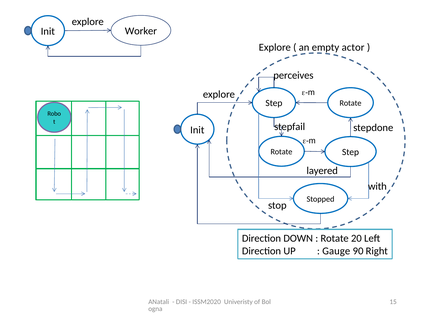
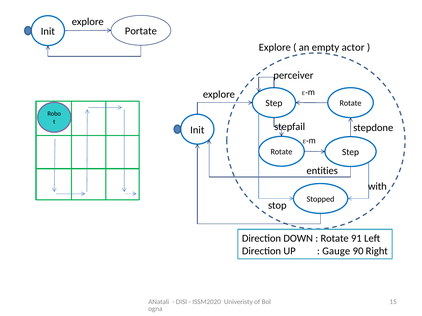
Worker: Worker -> Portate
perceives: perceives -> perceiver
layered: layered -> entities
20: 20 -> 91
